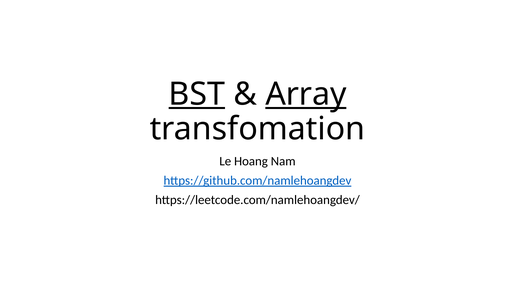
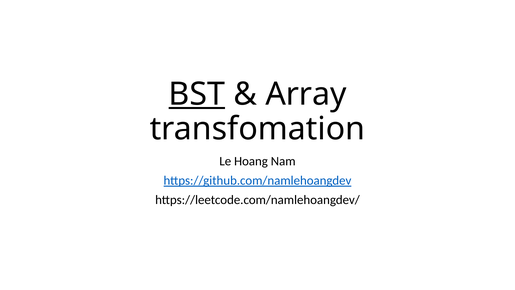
Array underline: present -> none
